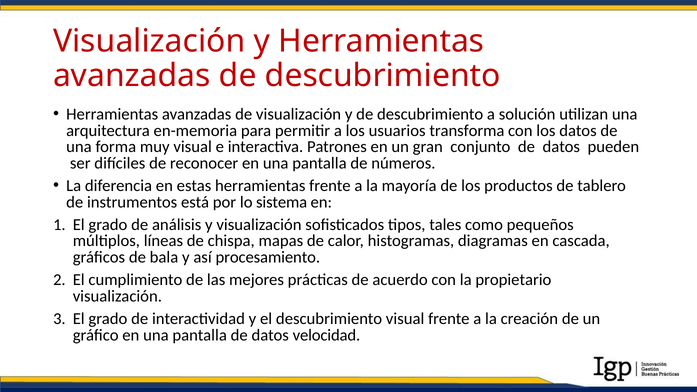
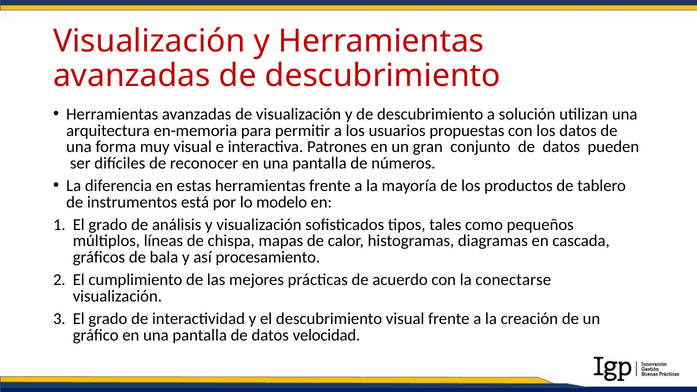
transforma: transforma -> propuestas
sistema: sistema -> modelo
propietario: propietario -> conectarse
